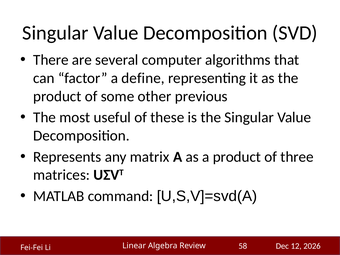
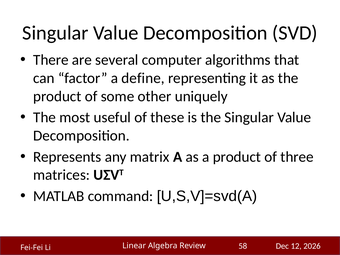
previous: previous -> uniquely
